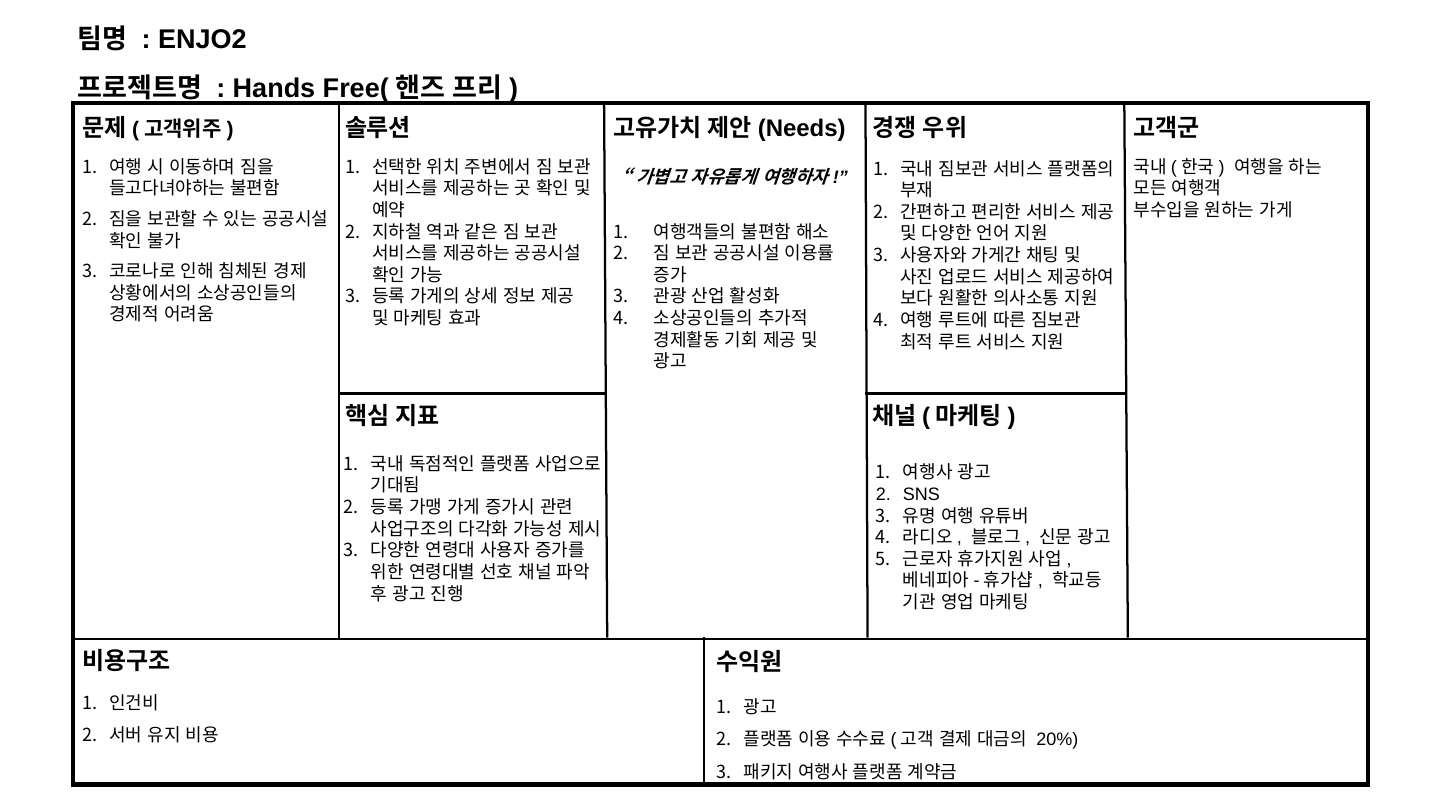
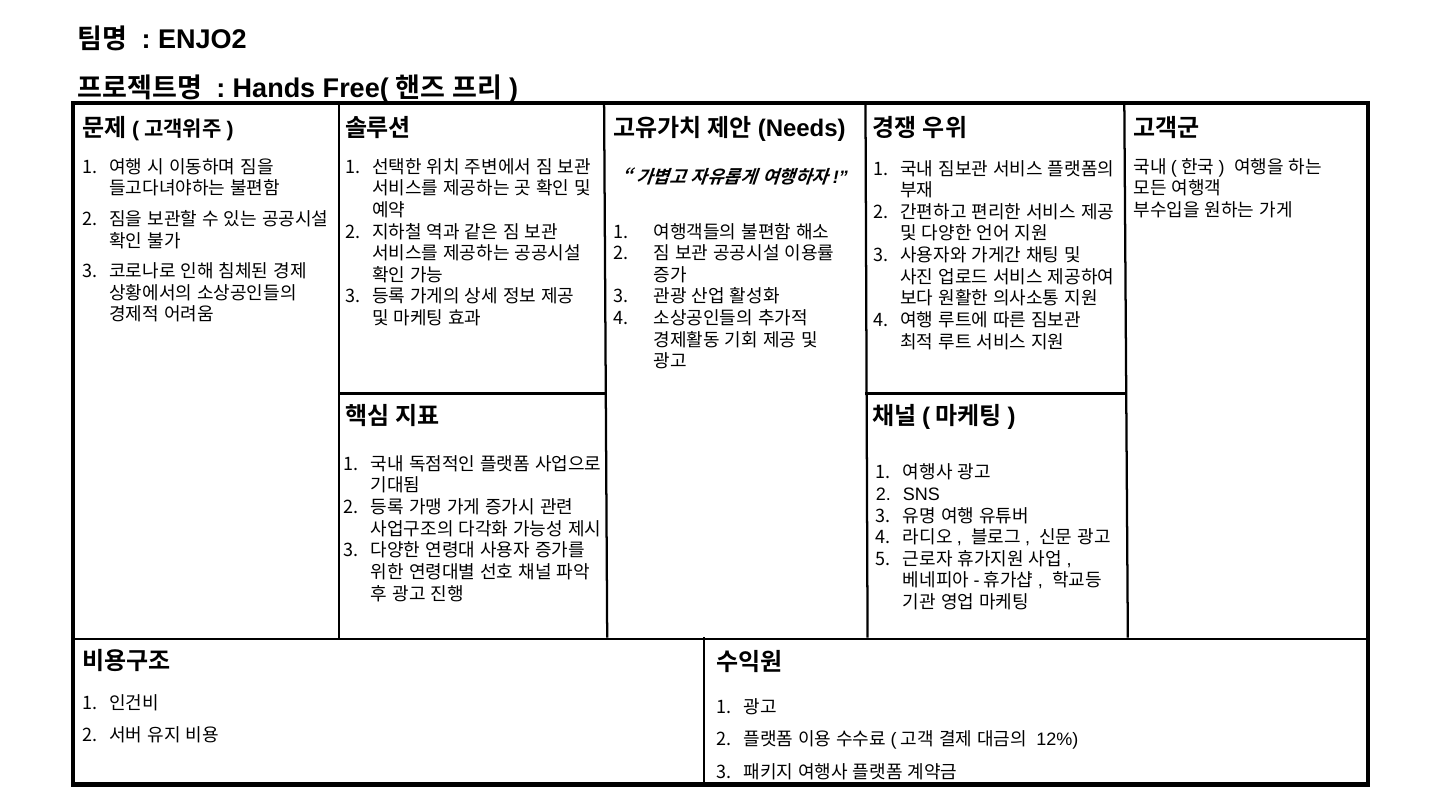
20%: 20% -> 12%
